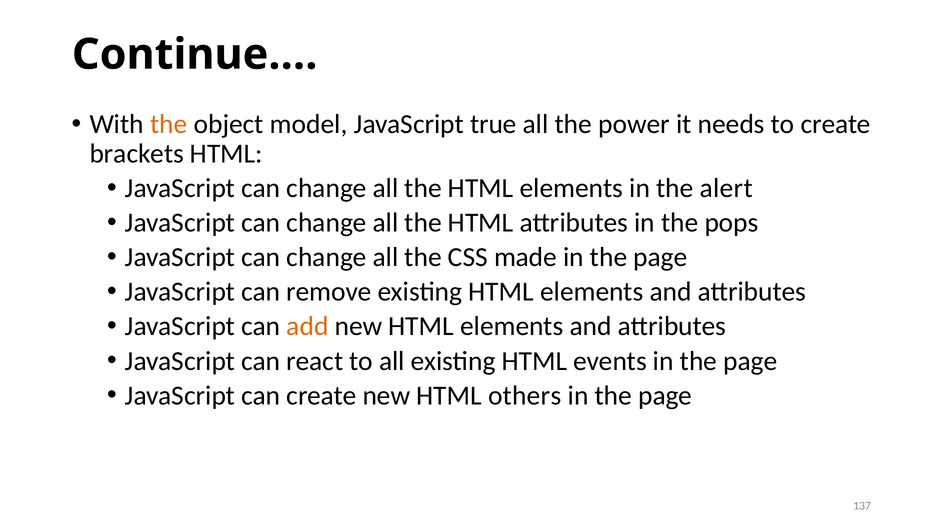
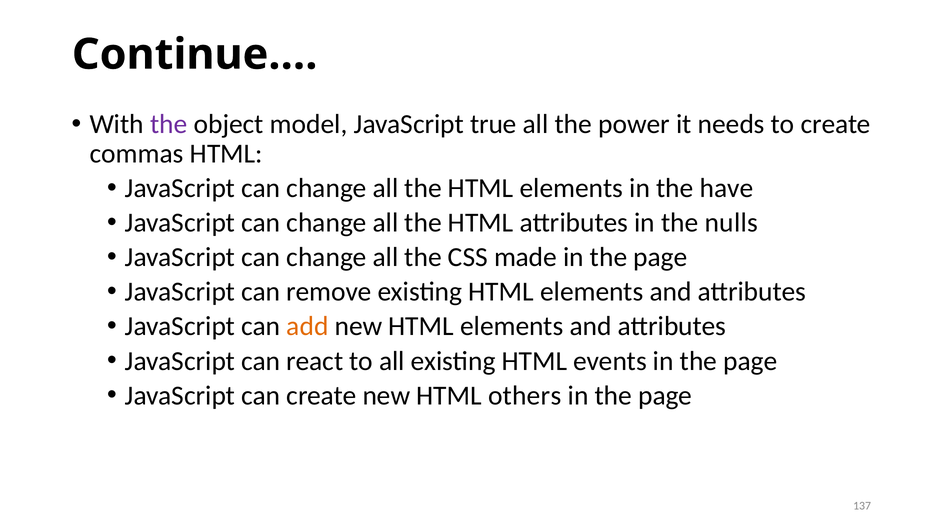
the at (169, 124) colour: orange -> purple
brackets: brackets -> commas
alert: alert -> have
pops: pops -> nulls
